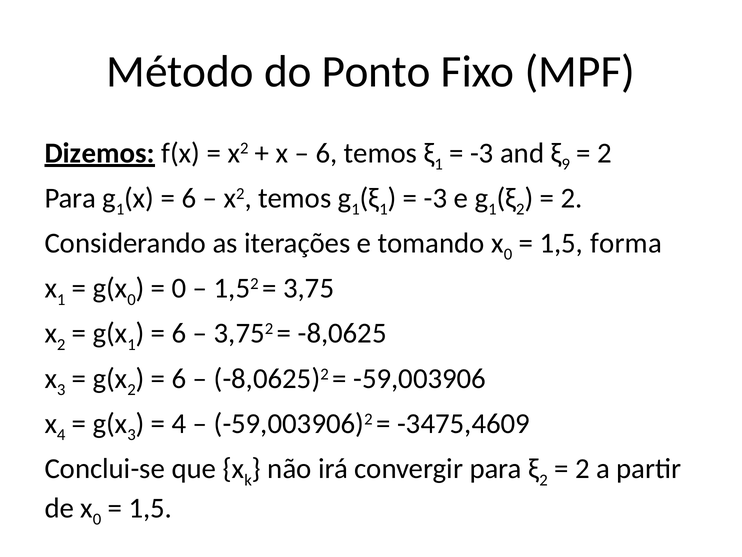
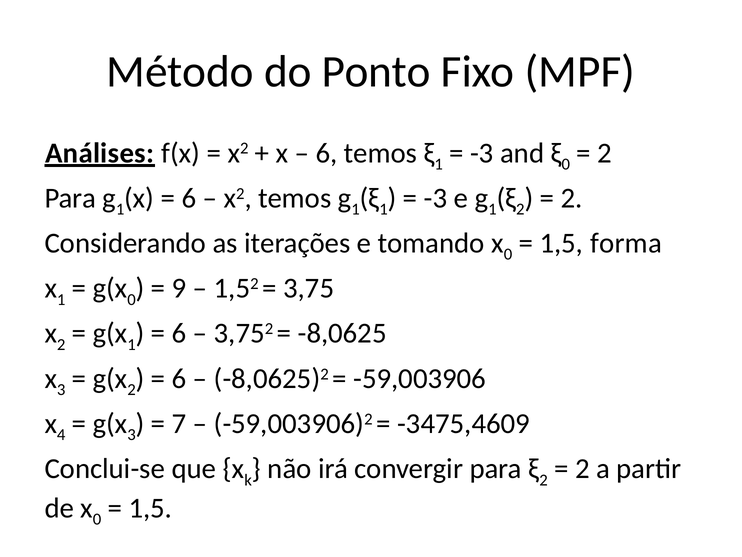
Dizemos: Dizemos -> Análises
9 at (566, 164): 9 -> 0
0 at (179, 288): 0 -> 9
4 at (179, 423): 4 -> 7
